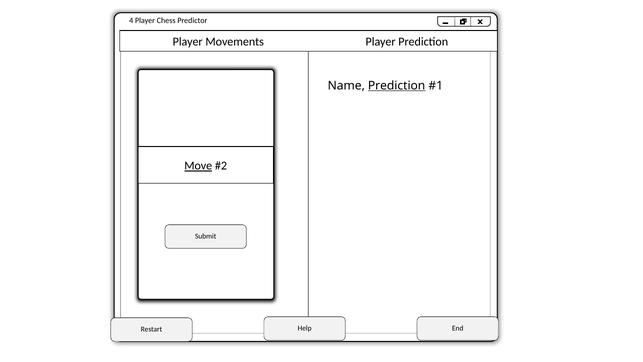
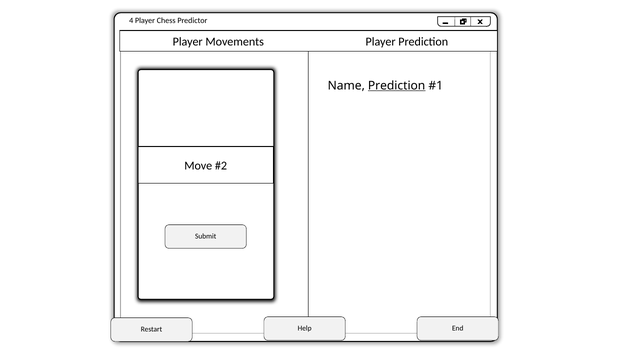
Move underline: present -> none
